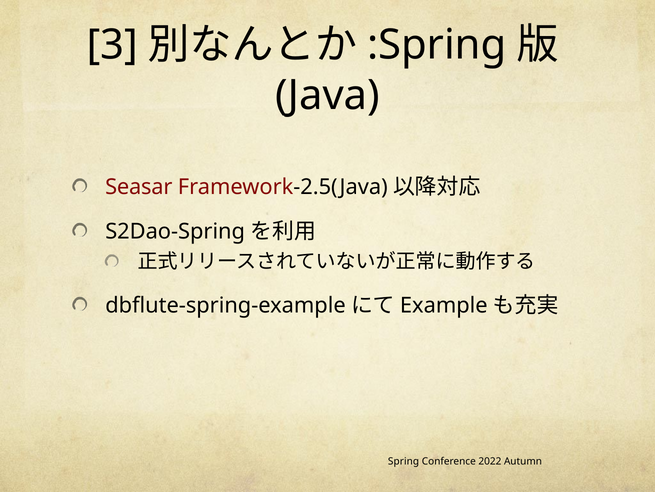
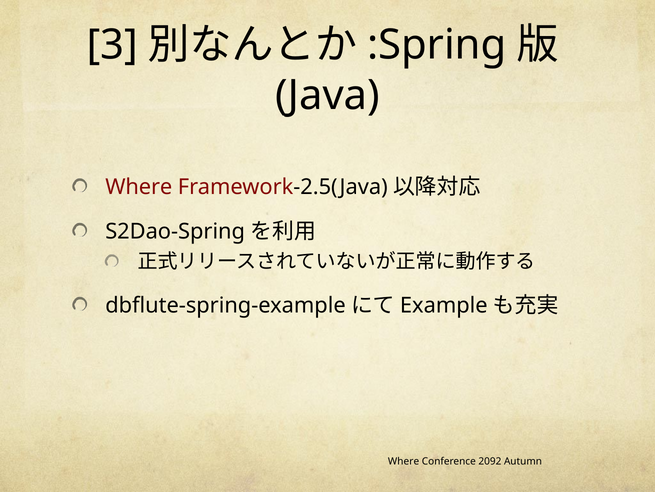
Seasar at (139, 187): Seasar -> Where
Spring at (404, 461): Spring -> Where
2022: 2022 -> 2092
